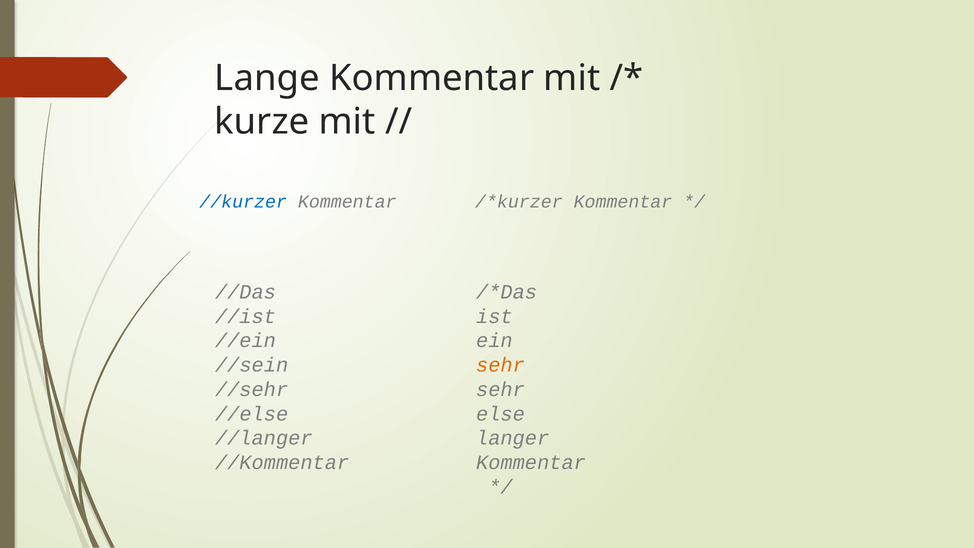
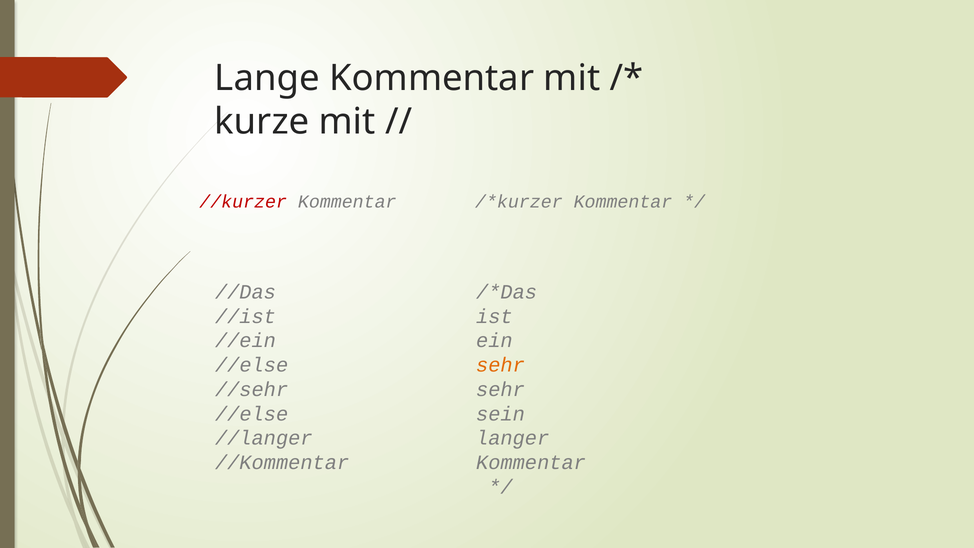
//kurzer colour: blue -> red
//sein at (252, 365): //sein -> //else
else: else -> sein
